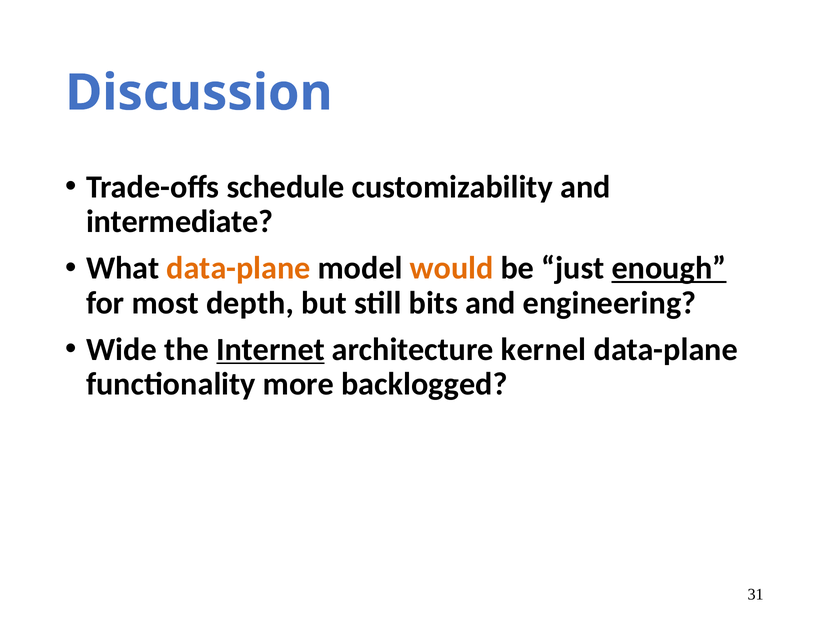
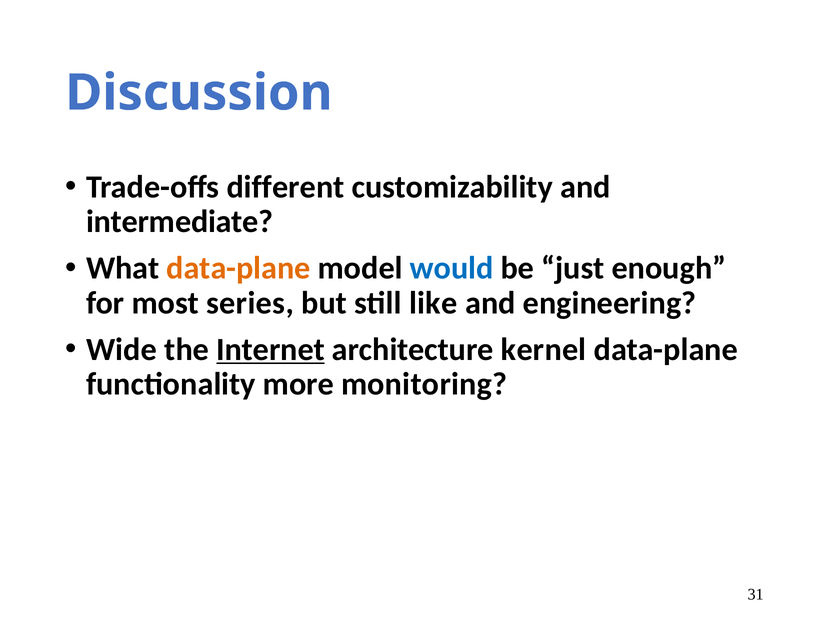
schedule: schedule -> different
would colour: orange -> blue
enough underline: present -> none
depth: depth -> series
bits: bits -> like
backlogged: backlogged -> monitoring
